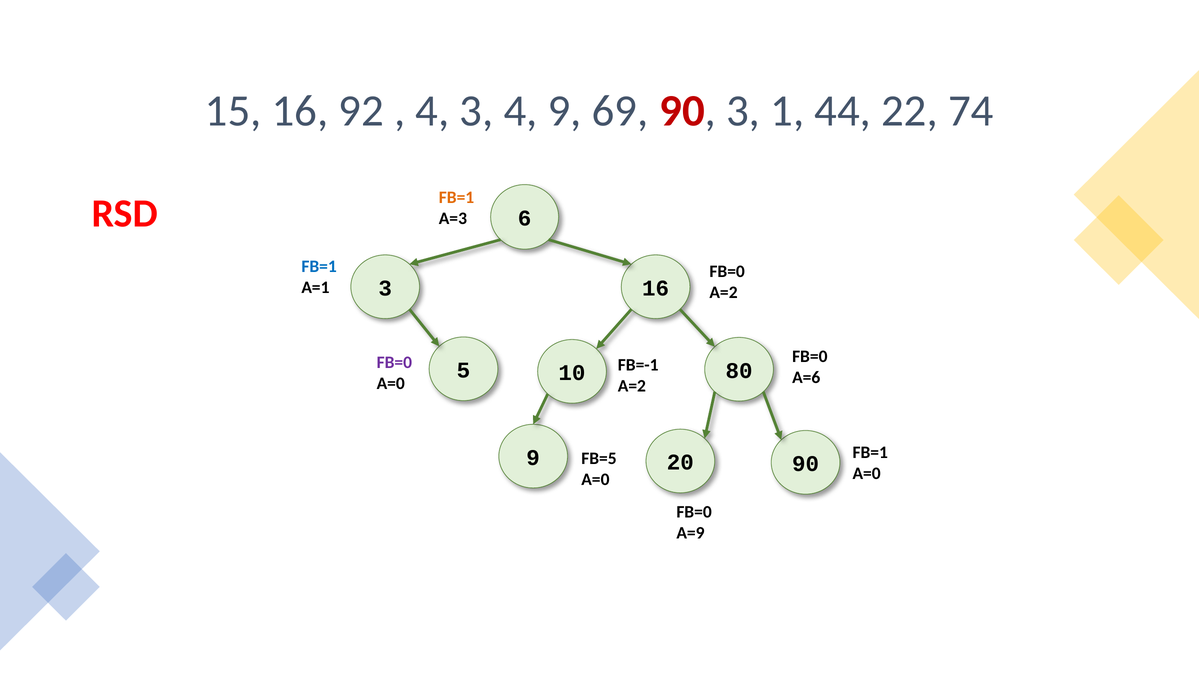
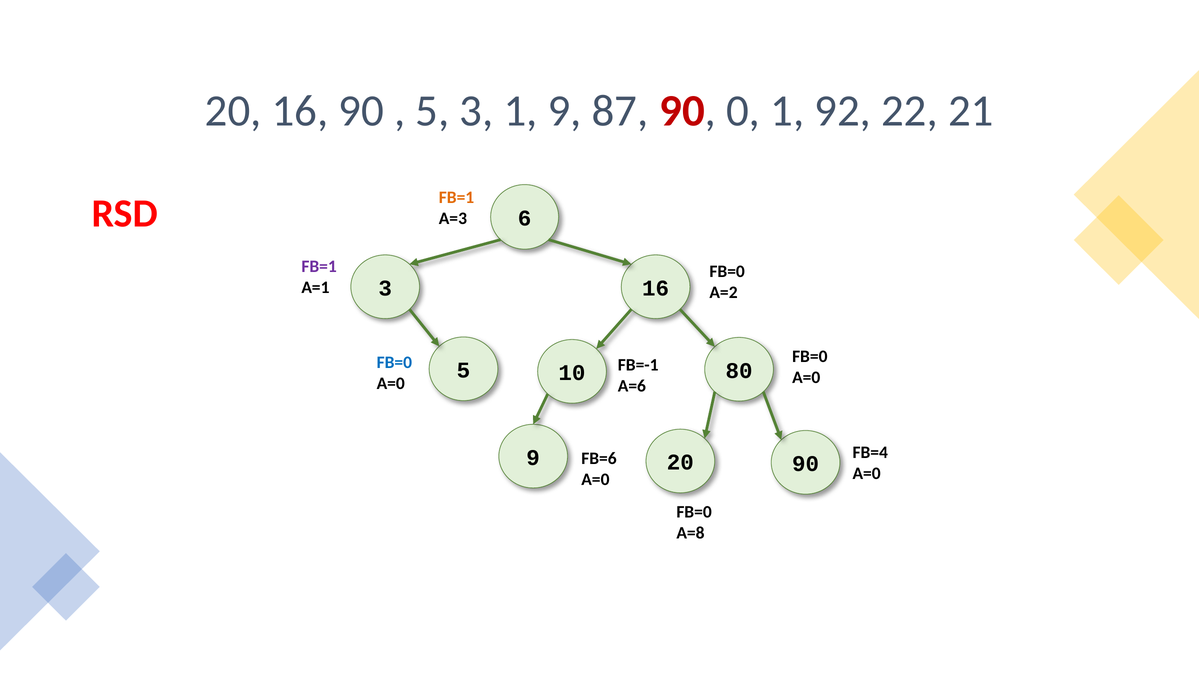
15 at (233, 111): 15 -> 20
16 92: 92 -> 90
4 at (432, 111): 4 -> 5
3 4: 4 -> 1
69: 69 -> 87
90 3: 3 -> 0
44: 44 -> 92
74: 74 -> 21
FB=1 at (319, 267) colour: blue -> purple
FB=0 at (394, 363) colour: purple -> blue
A=6 at (806, 378): A=6 -> A=0
A=2 at (632, 386): A=2 -> A=6
FB=1 at (870, 453): FB=1 -> FB=4
FB=5: FB=5 -> FB=6
A=9: A=9 -> A=8
